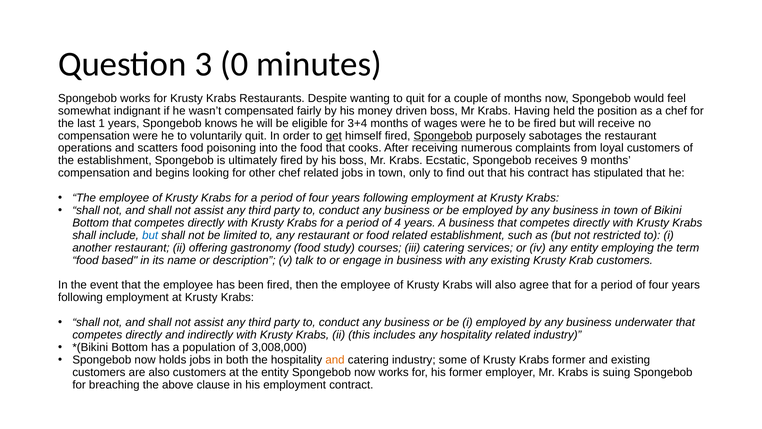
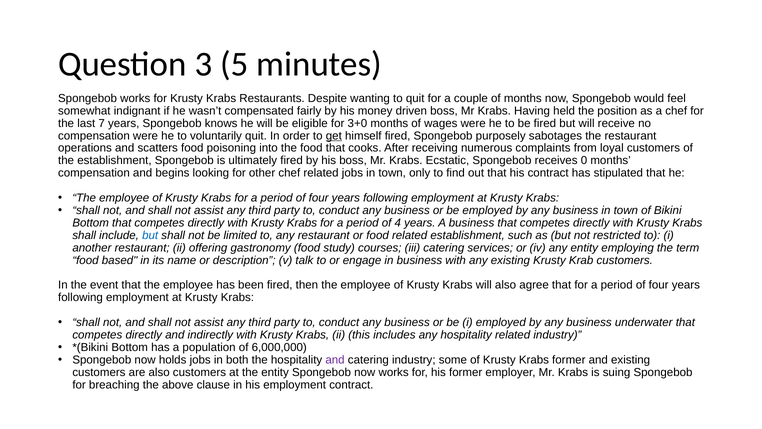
0: 0 -> 5
1: 1 -> 7
3+4: 3+4 -> 3+0
Spongebob at (443, 136) underline: present -> none
9: 9 -> 0
3,008,000: 3,008,000 -> 6,000,000
and at (335, 359) colour: orange -> purple
